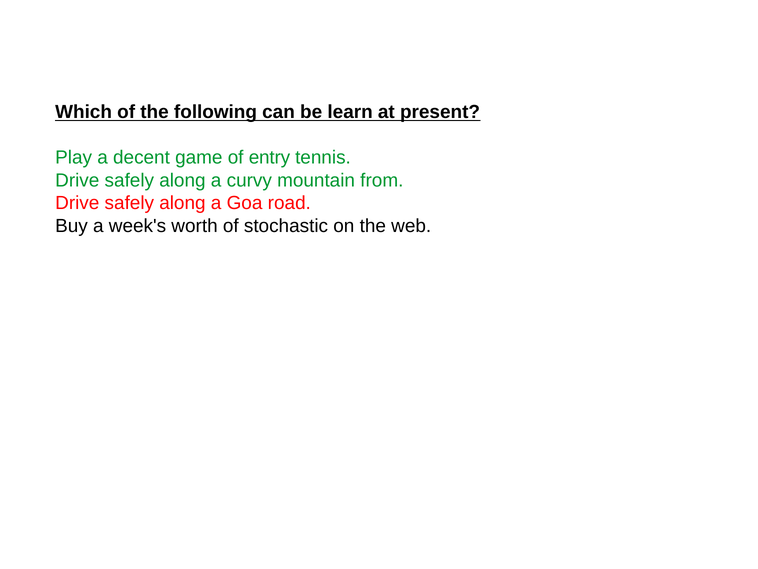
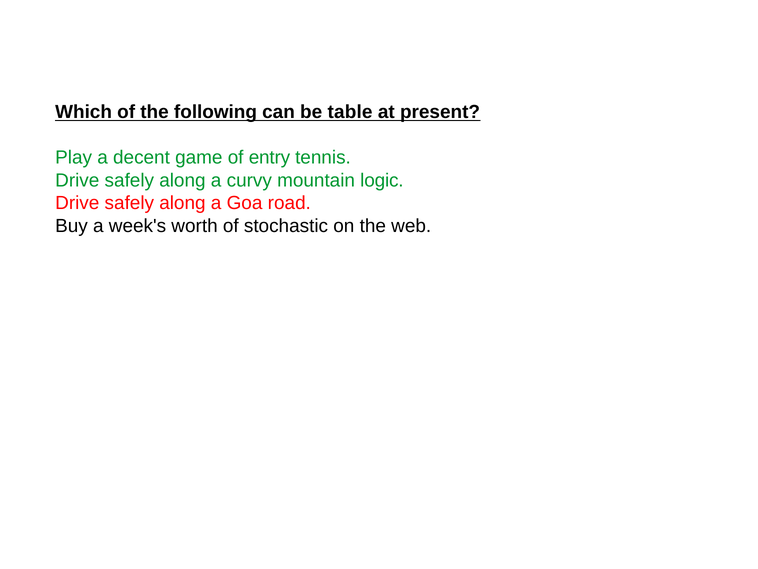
learn: learn -> table
from: from -> logic
